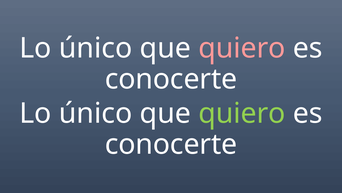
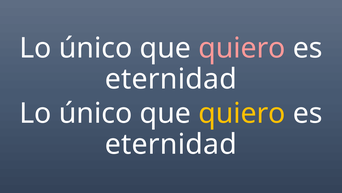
conocerte at (171, 79): conocerte -> eternidad
quiero at (242, 113) colour: light green -> yellow
conocerte at (171, 144): conocerte -> eternidad
